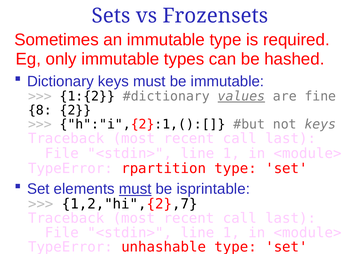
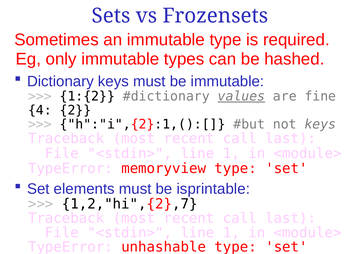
8: 8 -> 4
rpartition: rpartition -> memoryview
must at (135, 189) underline: present -> none
